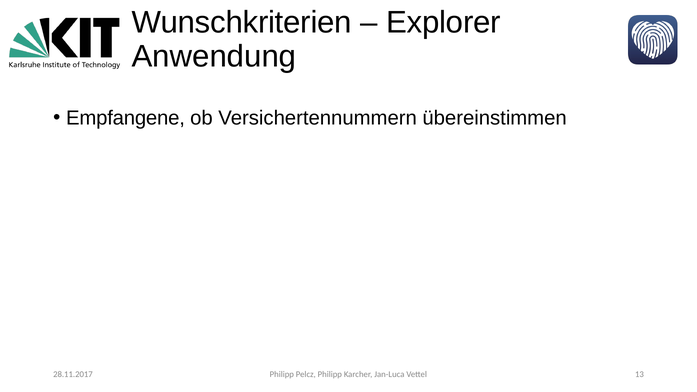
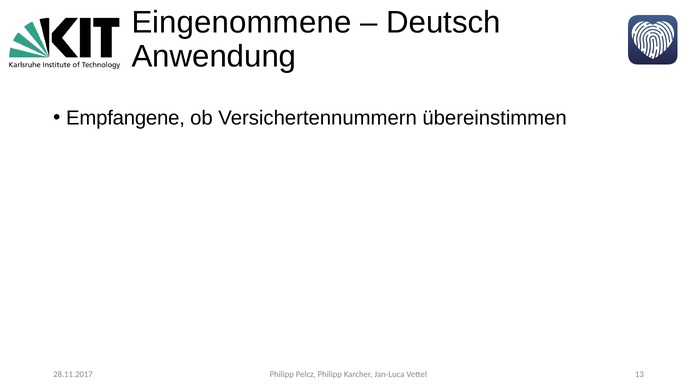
Wunschkriterien: Wunschkriterien -> Eingenommene
Explorer: Explorer -> Deutsch
